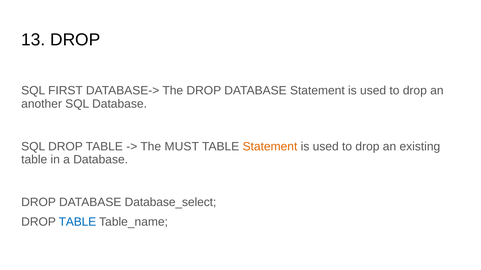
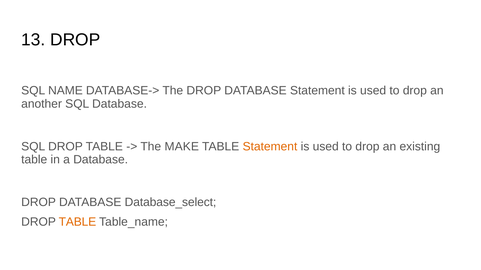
FIRST: FIRST -> NAME
MUST: MUST -> MAKE
TABLE at (77, 222) colour: blue -> orange
